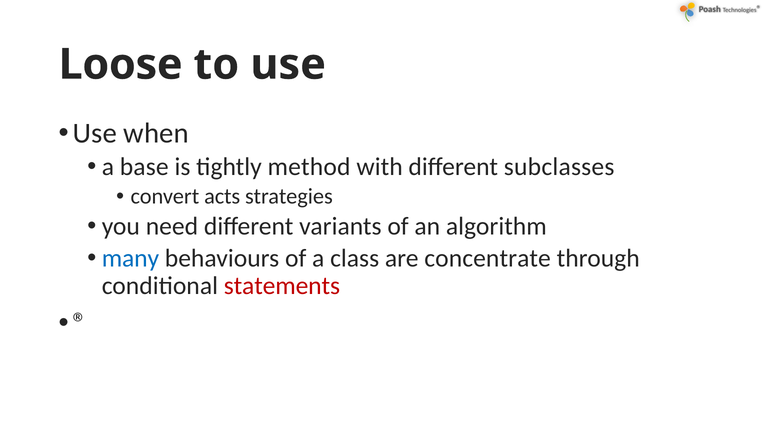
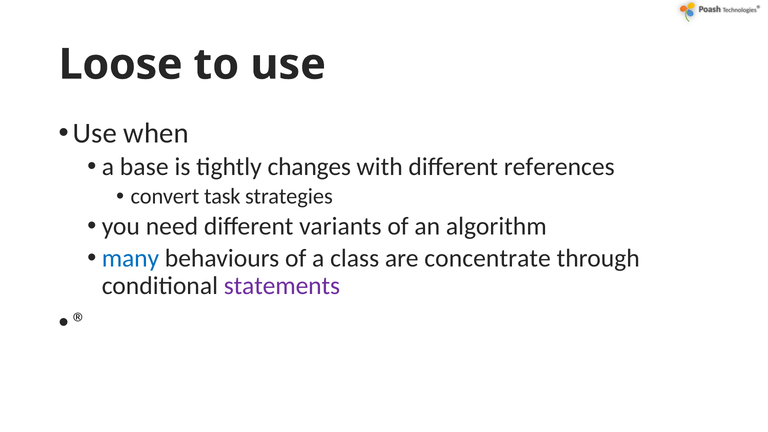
method: method -> changes
subclasses: subclasses -> references
acts: acts -> task
statements colour: red -> purple
